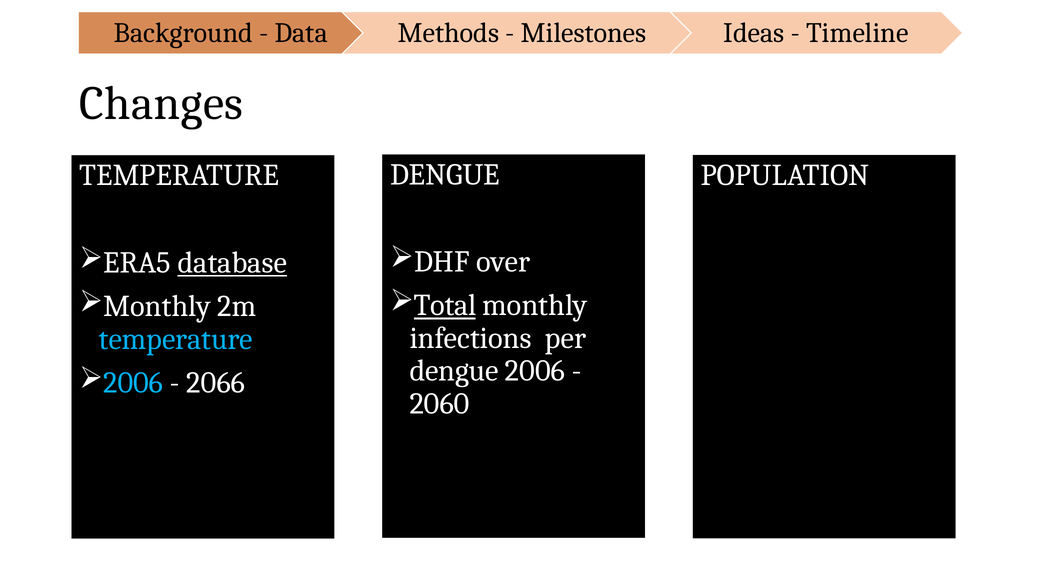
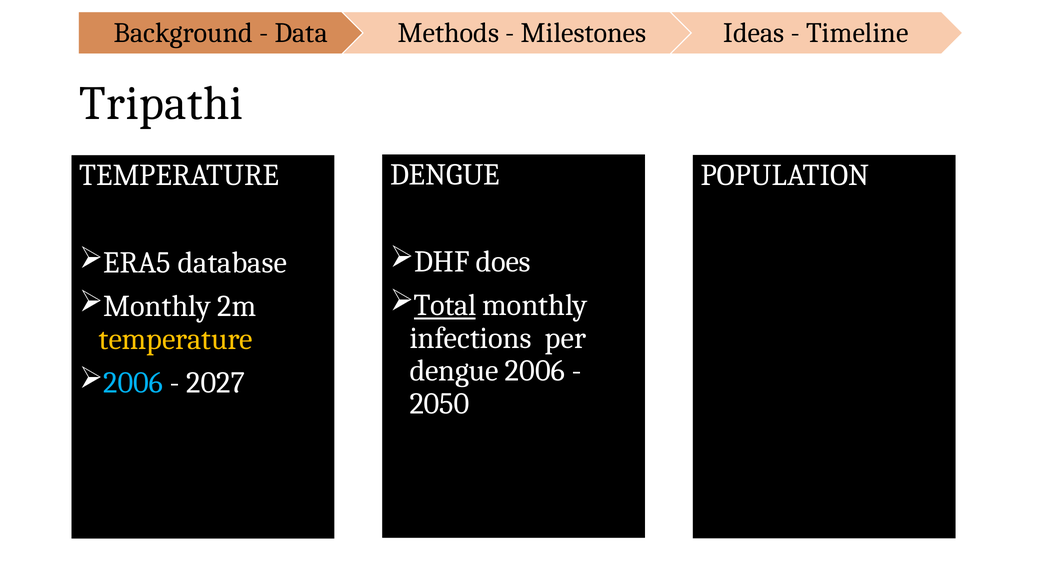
Changes: Changes -> Tripathi
over: over -> does
database underline: present -> none
temperature at (176, 339) colour: light blue -> yellow
2066: 2066 -> 2027
2060: 2060 -> 2050
